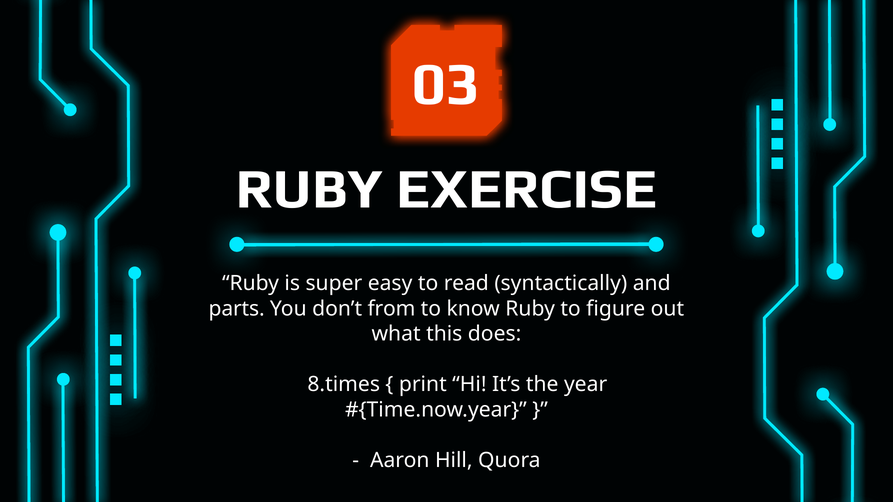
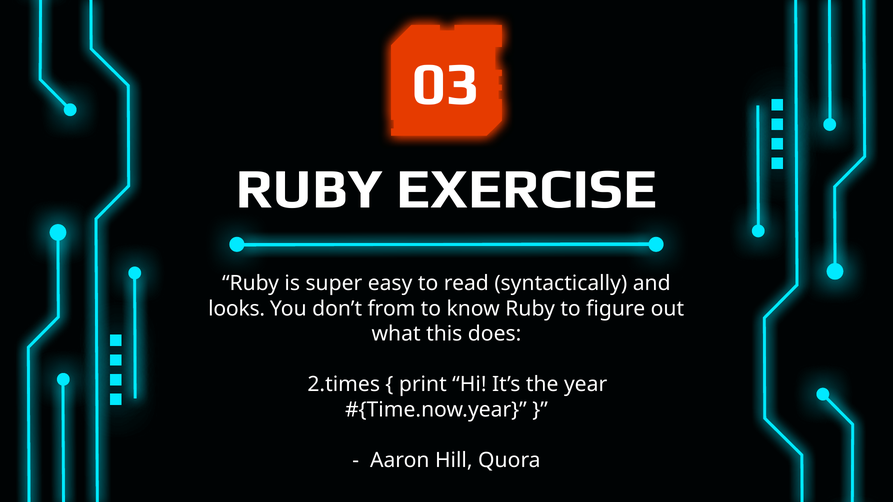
parts: parts -> looks
8.times: 8.times -> 2.times
